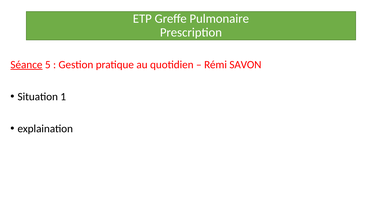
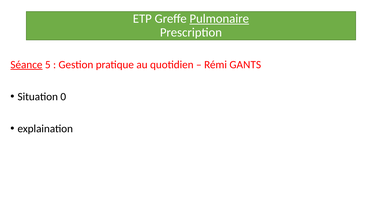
Pulmonaire underline: none -> present
SAVON: SAVON -> GANTS
1: 1 -> 0
